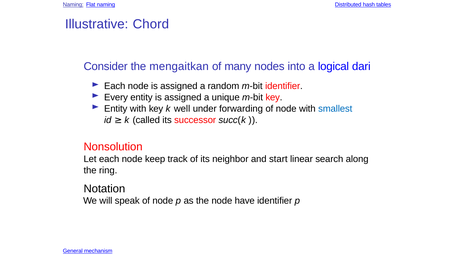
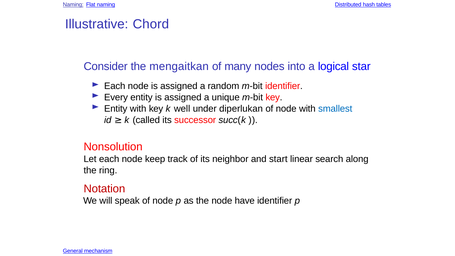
dari: dari -> star
forwarding: forwarding -> diperlukan
Notation colour: black -> red
